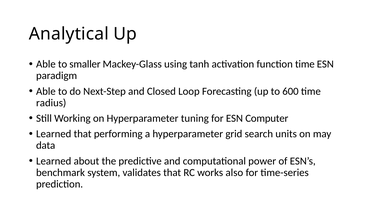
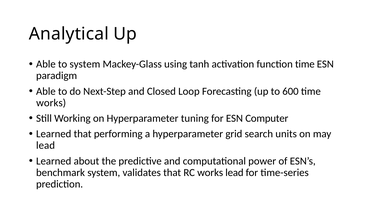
to smaller: smaller -> system
radius at (51, 103): radius -> works
data at (46, 145): data -> lead
works also: also -> lead
